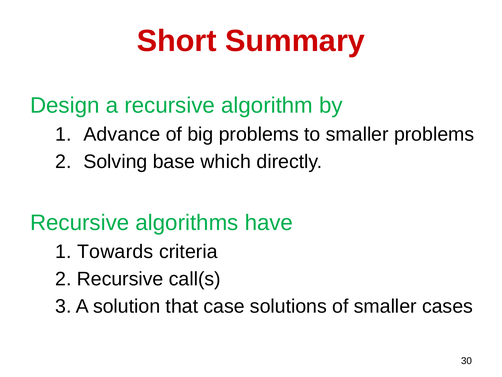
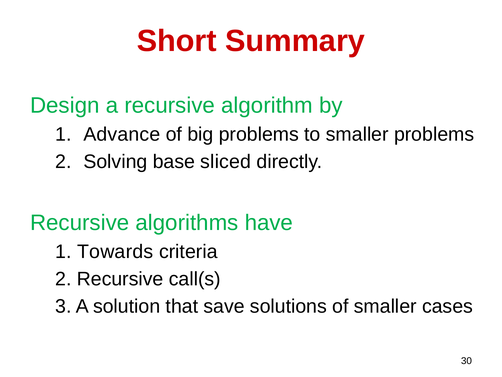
which: which -> sliced
case: case -> save
